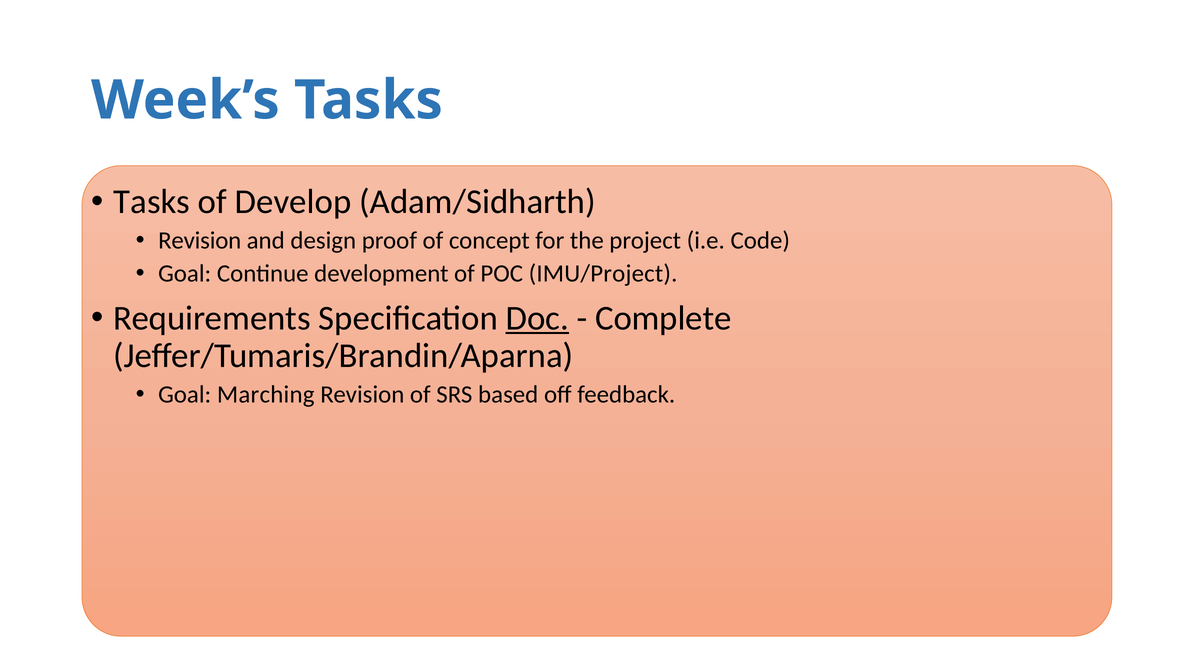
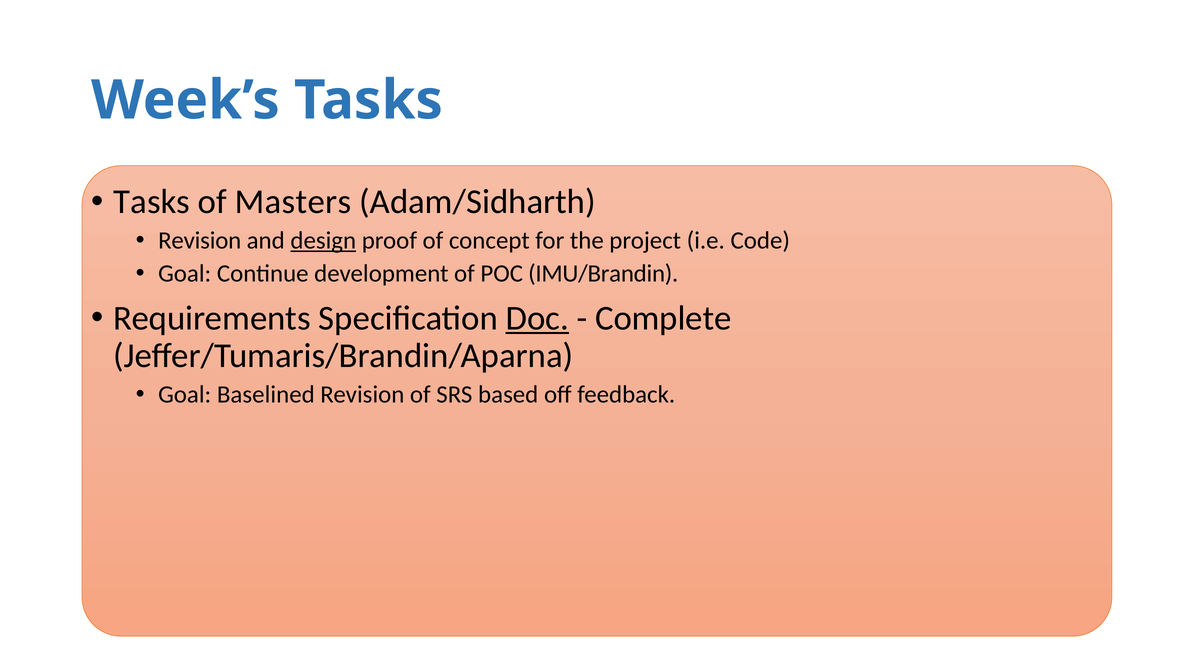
Develop: Develop -> Masters
design underline: none -> present
IMU/Project: IMU/Project -> IMU/Brandin
Marching: Marching -> Baselined
